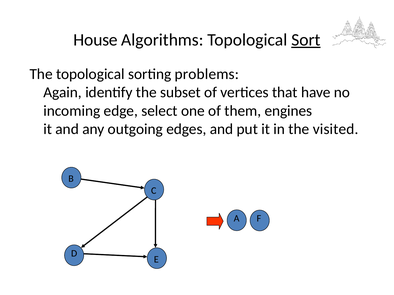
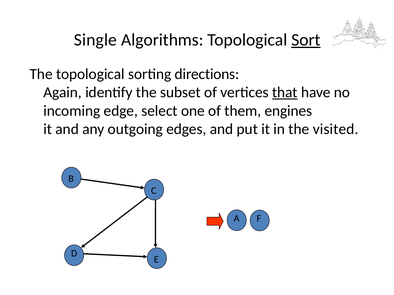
House: House -> Single
problems: problems -> directions
that underline: none -> present
